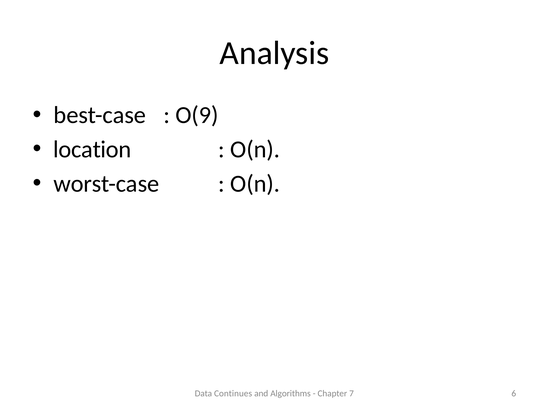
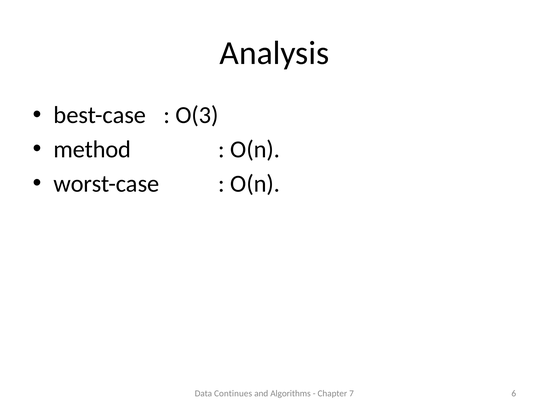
O(9: O(9 -> O(3
location: location -> method
